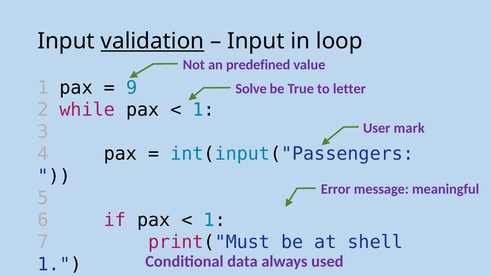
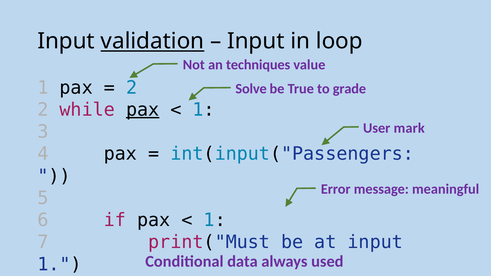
predefined: predefined -> techniques
9 at (132, 88): 9 -> 2
letter: letter -> grade
pax at (143, 110) underline: none -> present
at shell: shell -> input
